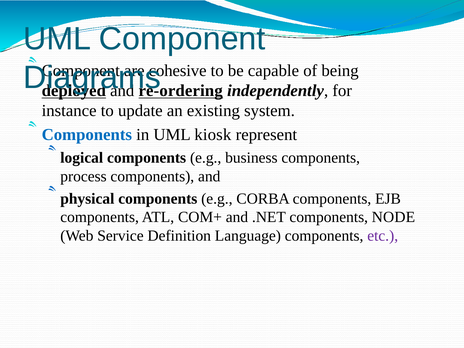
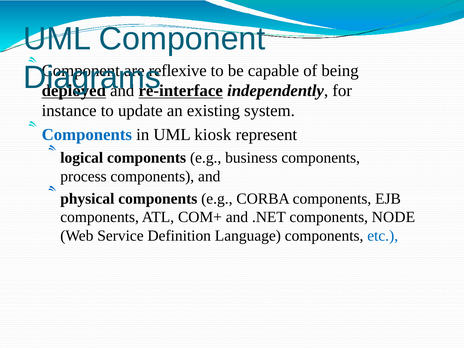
cohesive: cohesive -> reflexive
re-ordering: re-ordering -> re-interface
etc colour: purple -> blue
